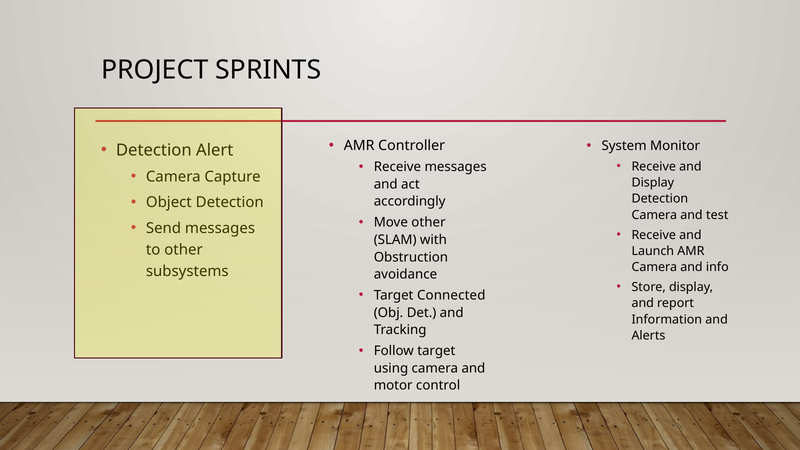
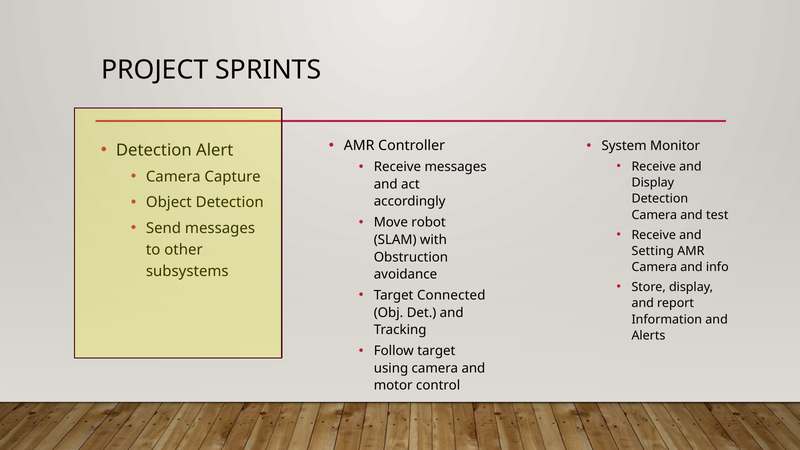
Move other: other -> robot
Launch: Launch -> Setting
